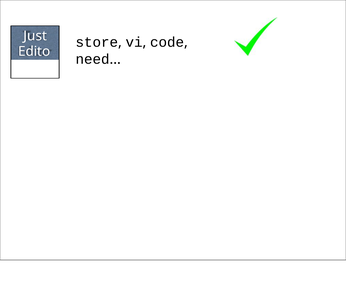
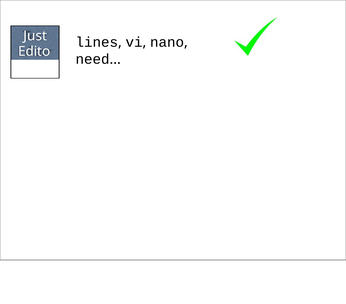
store: store -> lines
code: code -> nano
